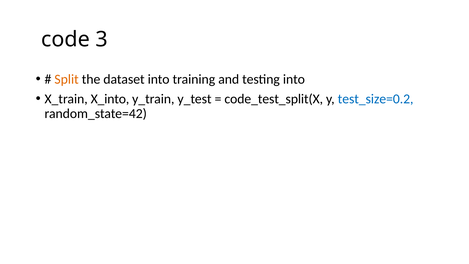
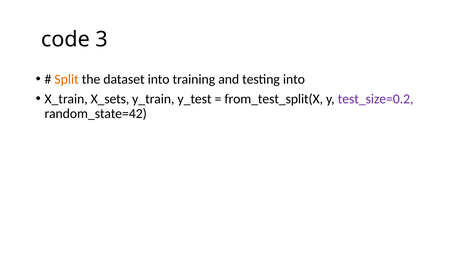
X_into: X_into -> X_sets
code_test_split(X: code_test_split(X -> from_test_split(X
test_size=0.2 colour: blue -> purple
